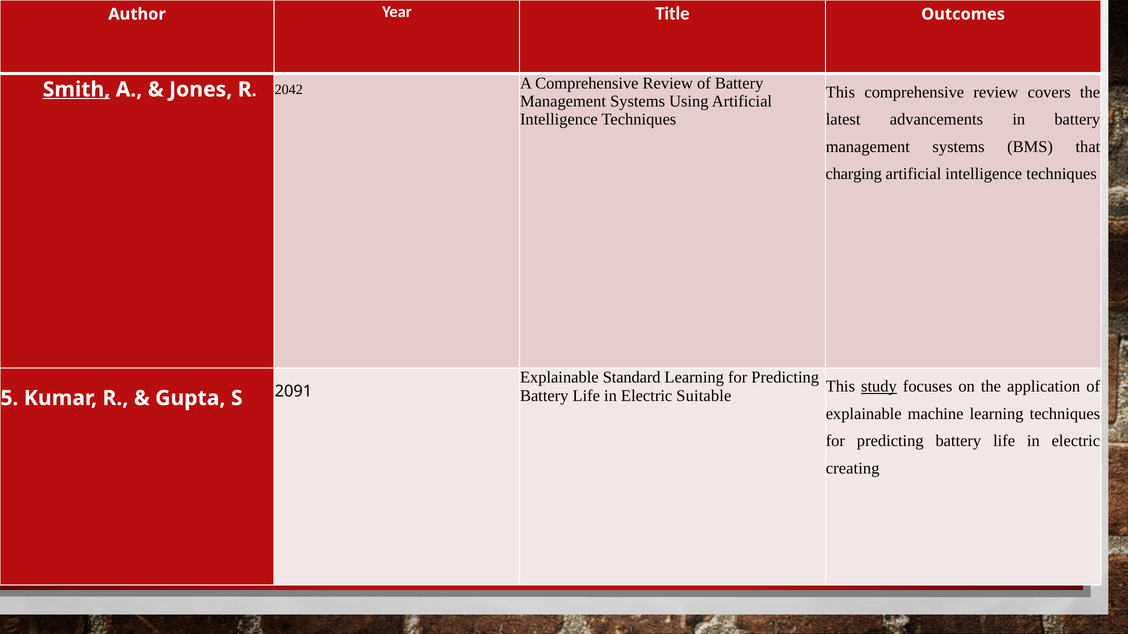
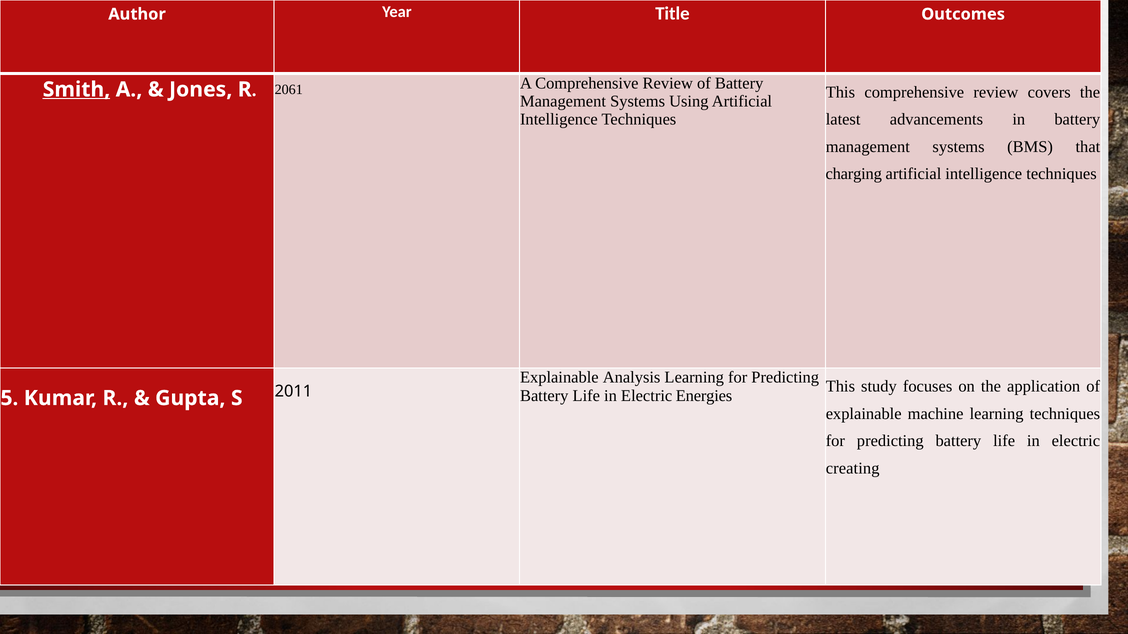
2042: 2042 -> 2061
Standard: Standard -> Analysis
study underline: present -> none
Suitable: Suitable -> Energies
2091: 2091 -> 2011
